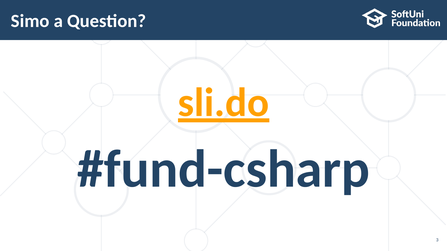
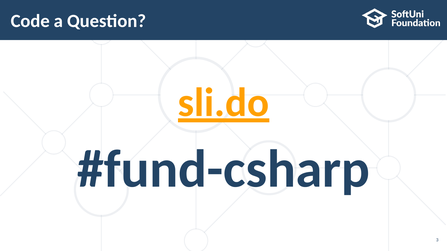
Simo: Simo -> Code
